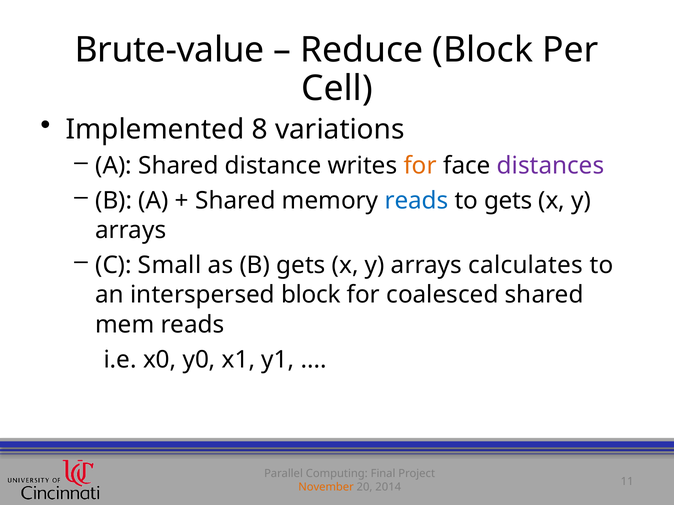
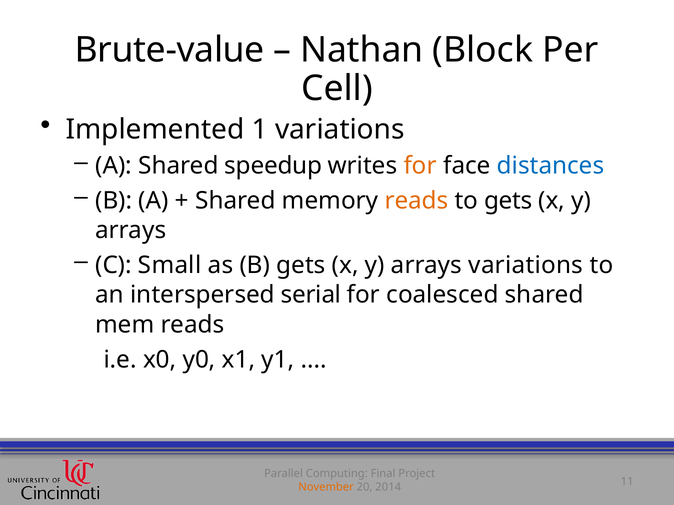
Reduce: Reduce -> Nathan
8: 8 -> 1
distance: distance -> speedup
distances colour: purple -> blue
reads at (417, 201) colour: blue -> orange
arrays calculates: calculates -> variations
interspersed block: block -> serial
